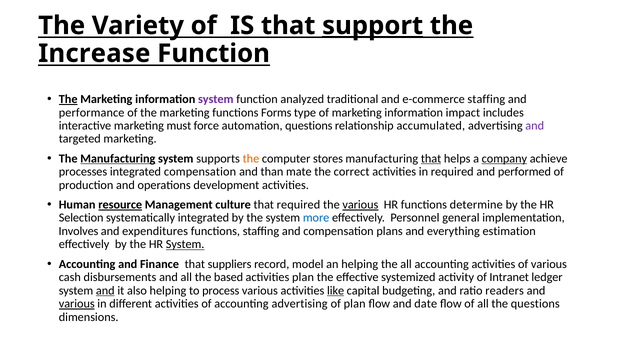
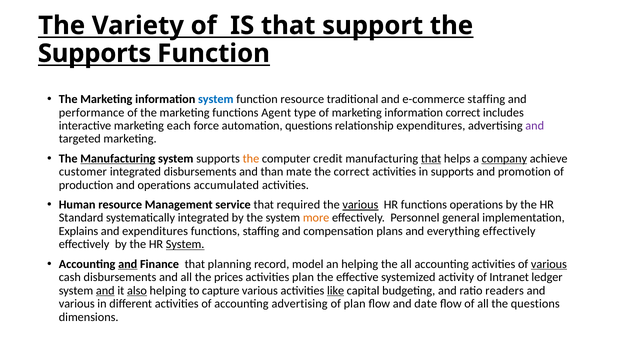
support underline: present -> none
Increase at (94, 53): Increase -> Supports
The at (68, 99) underline: present -> none
system at (216, 99) colour: purple -> blue
function analyzed: analyzed -> resource
Forms: Forms -> Agent
information impact: impact -> correct
must: must -> each
relationship accumulated: accumulated -> expenditures
stores: stores -> credit
processes: processes -> customer
integrated compensation: compensation -> disbursements
in required: required -> supports
performed: performed -> promotion
development: development -> accumulated
resource at (120, 205) underline: present -> none
culture: culture -> service
functions determine: determine -> operations
Selection: Selection -> Standard
more colour: blue -> orange
Involves: Involves -> Explains
everything estimation: estimation -> effectively
and at (128, 264) underline: none -> present
suppliers: suppliers -> planning
various at (549, 264) underline: none -> present
based: based -> prices
also underline: none -> present
process: process -> capture
various at (77, 304) underline: present -> none
